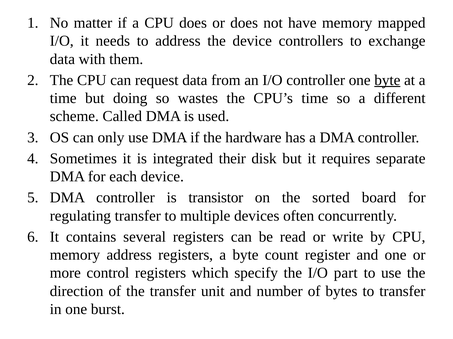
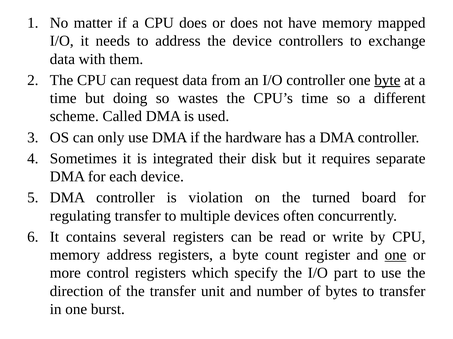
transistor: transistor -> violation
sorted: sorted -> turned
one at (396, 255) underline: none -> present
